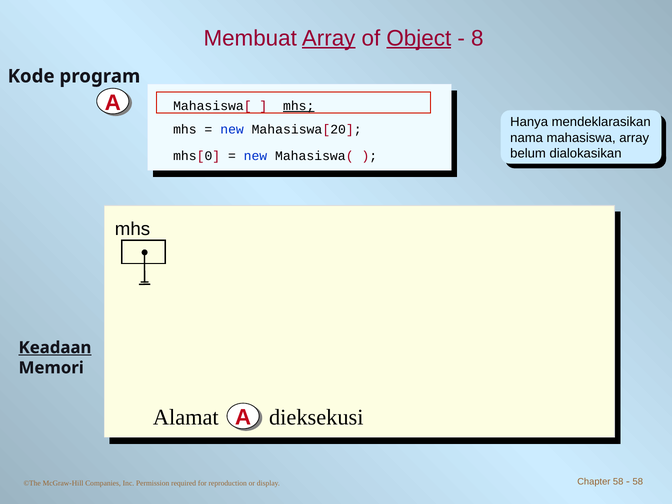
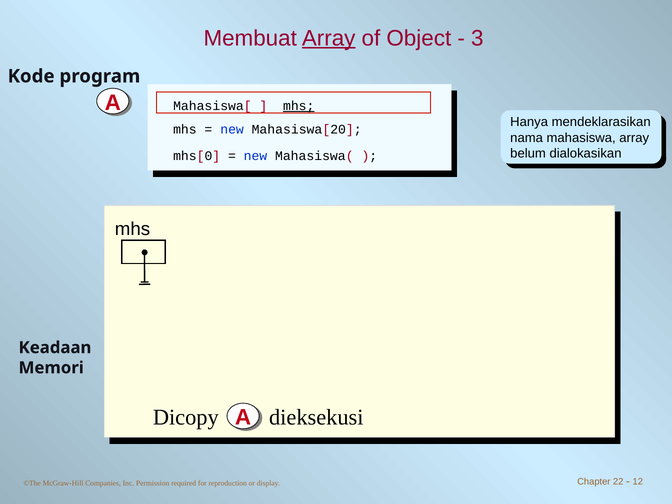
Object underline: present -> none
8: 8 -> 3
Keadaan underline: present -> none
Alamat: Alamat -> Dicopy
Chapter 58: 58 -> 22
58 at (638, 482): 58 -> 12
